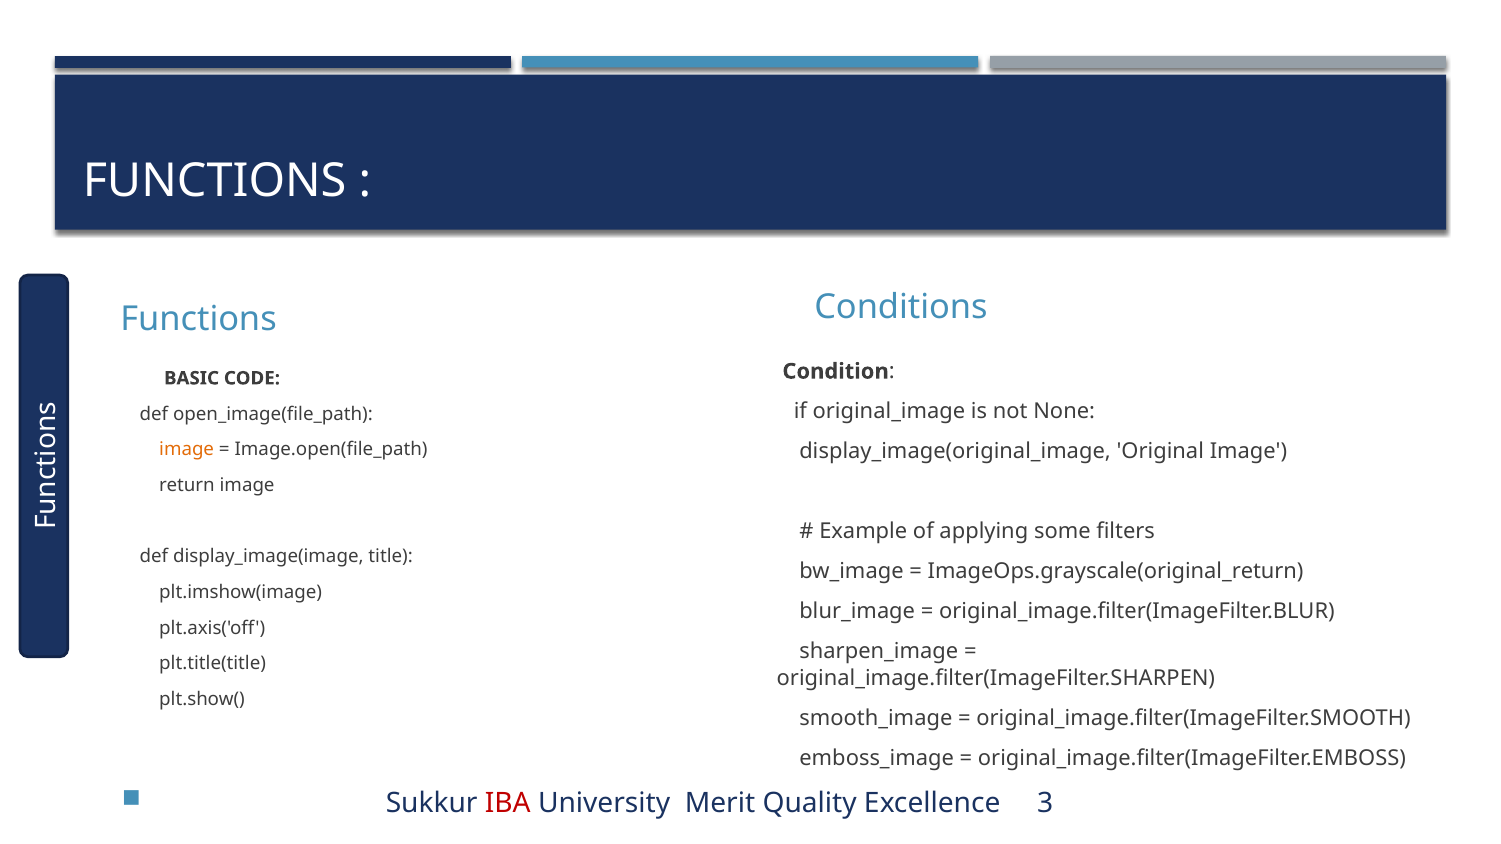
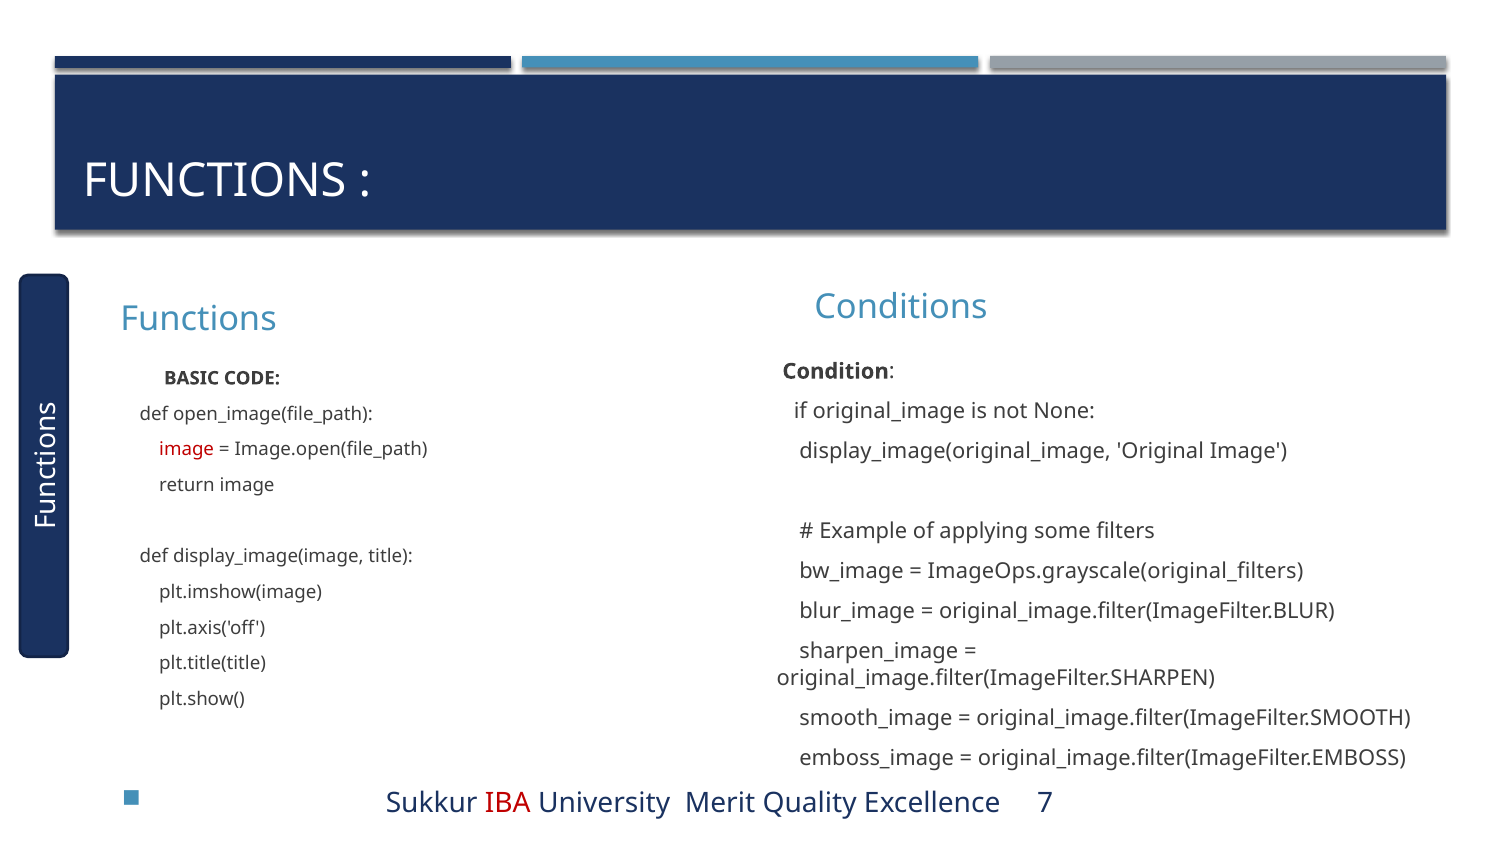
image at (187, 450) colour: orange -> red
ImageOps.grayscale(original_return: ImageOps.grayscale(original_return -> ImageOps.grayscale(original_filters
3: 3 -> 7
